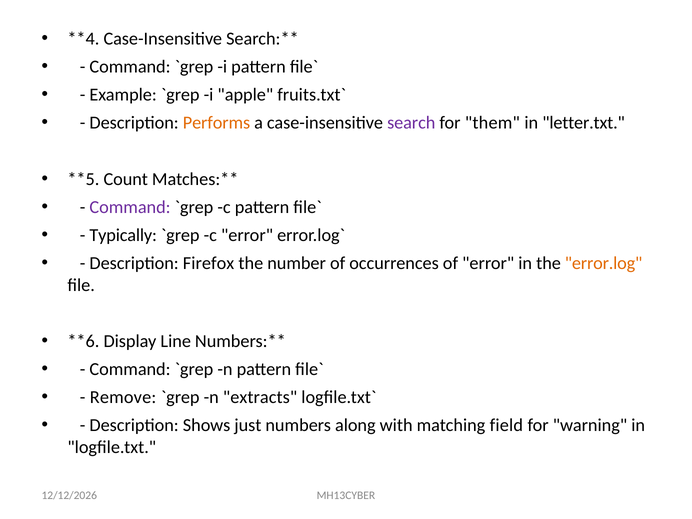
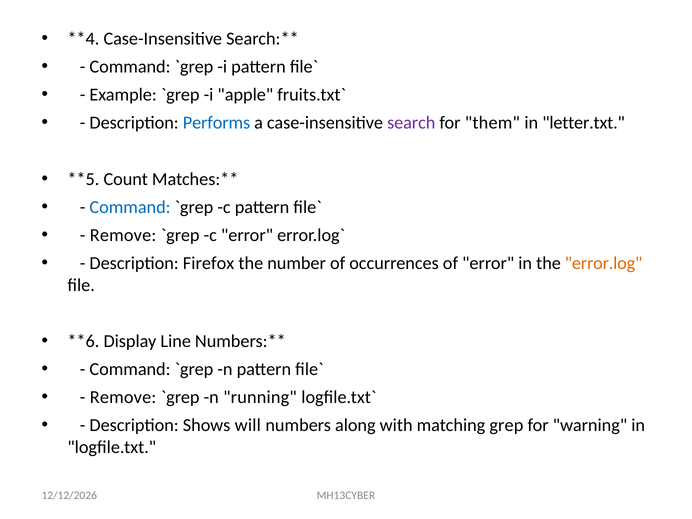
Performs colour: orange -> blue
Command at (130, 207) colour: purple -> blue
Typically at (123, 235): Typically -> Remove
extracts: extracts -> running
just: just -> will
field: field -> grep
